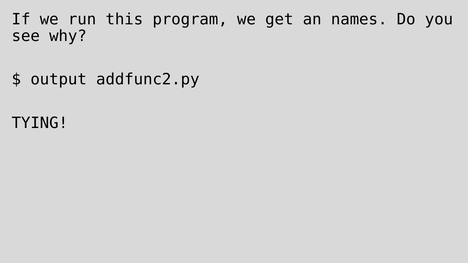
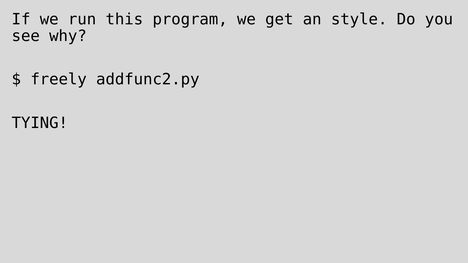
names: names -> style
output: output -> freely
